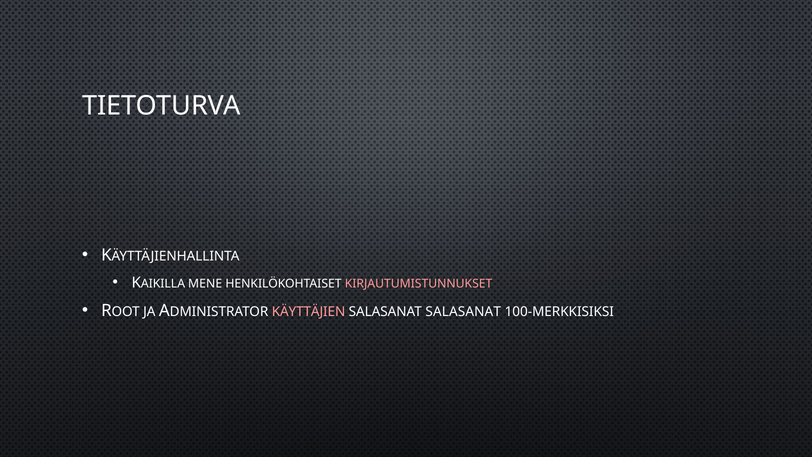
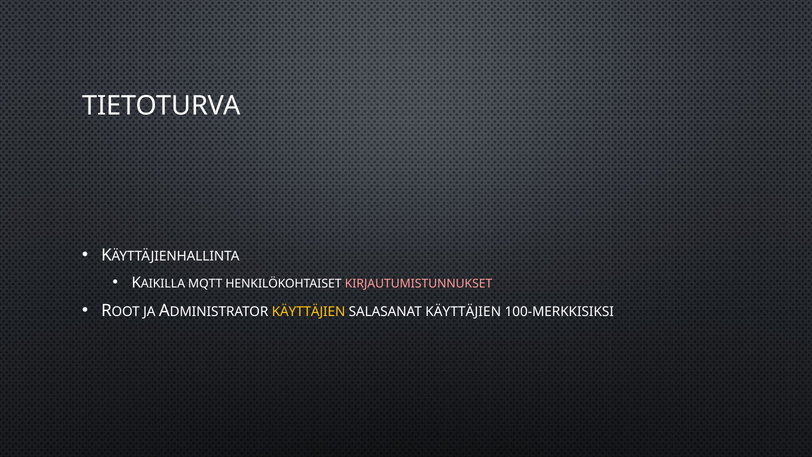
MENE: MENE -> MQTT
KÄYTTÄJIEN at (309, 312) colour: pink -> yellow
SALASANAT SALASANAT: SALASANAT -> KÄYTTÄJIEN
